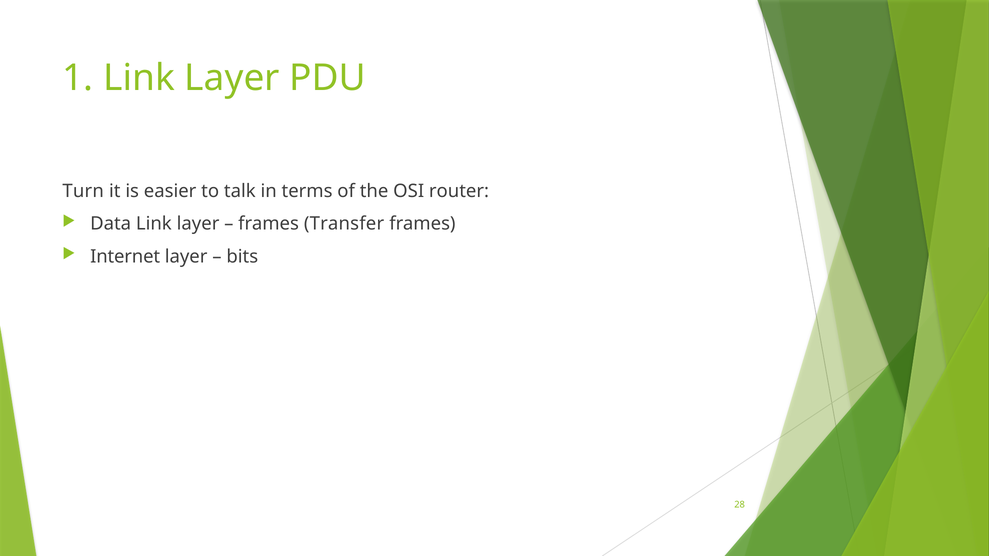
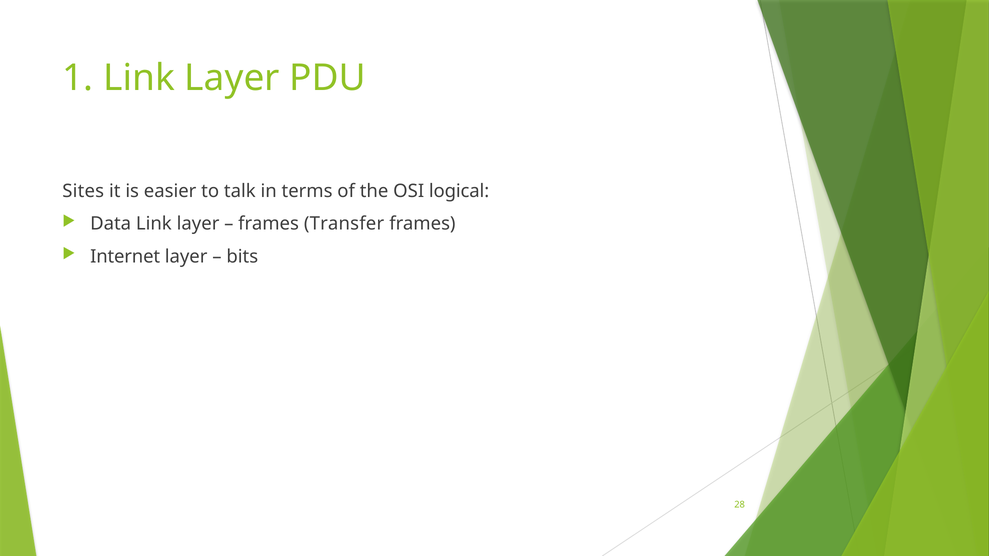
Turn: Turn -> Sites
router: router -> logical
